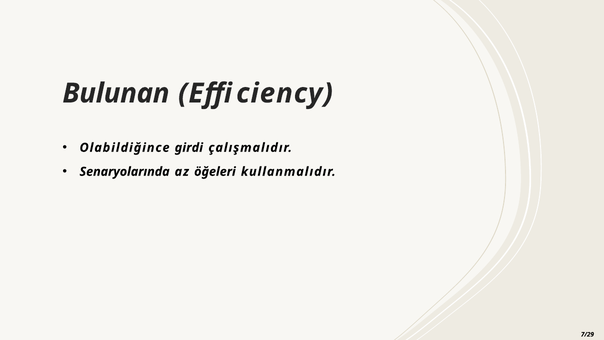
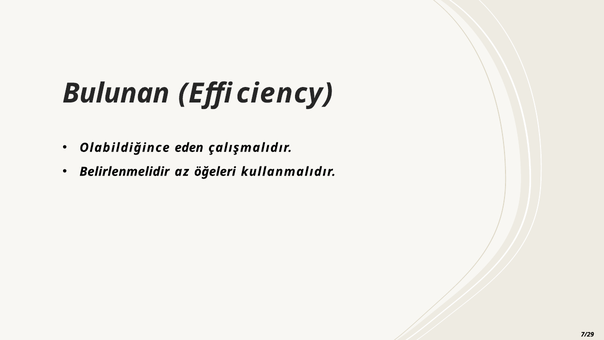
girdi: girdi -> eden
Senaryolarında: Senaryolarında -> Belirlenmelidir
